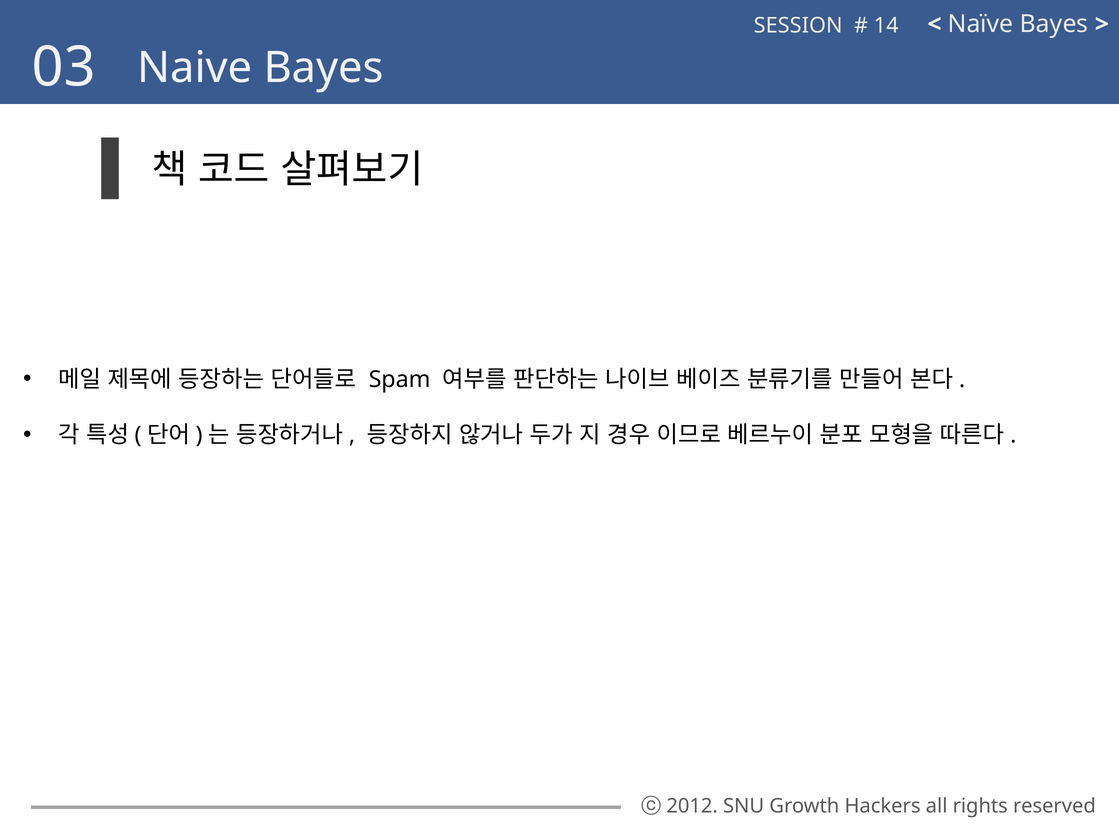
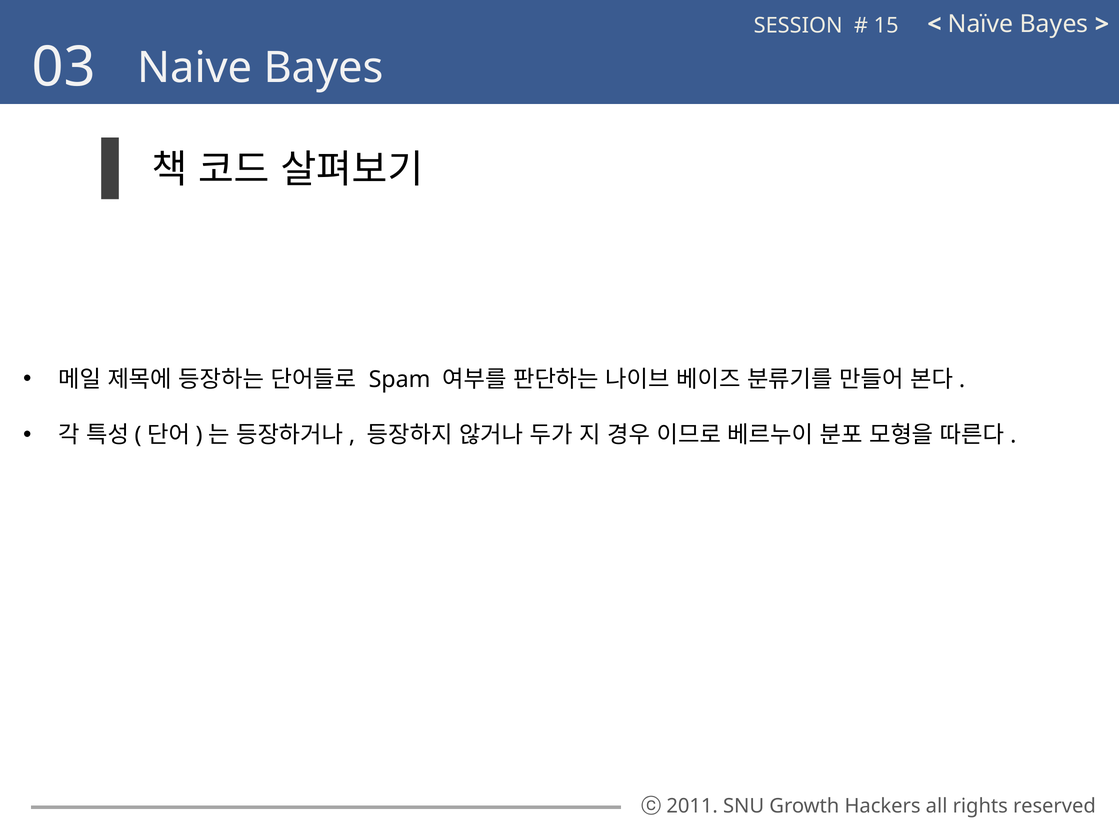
14: 14 -> 15
2012: 2012 -> 2011
